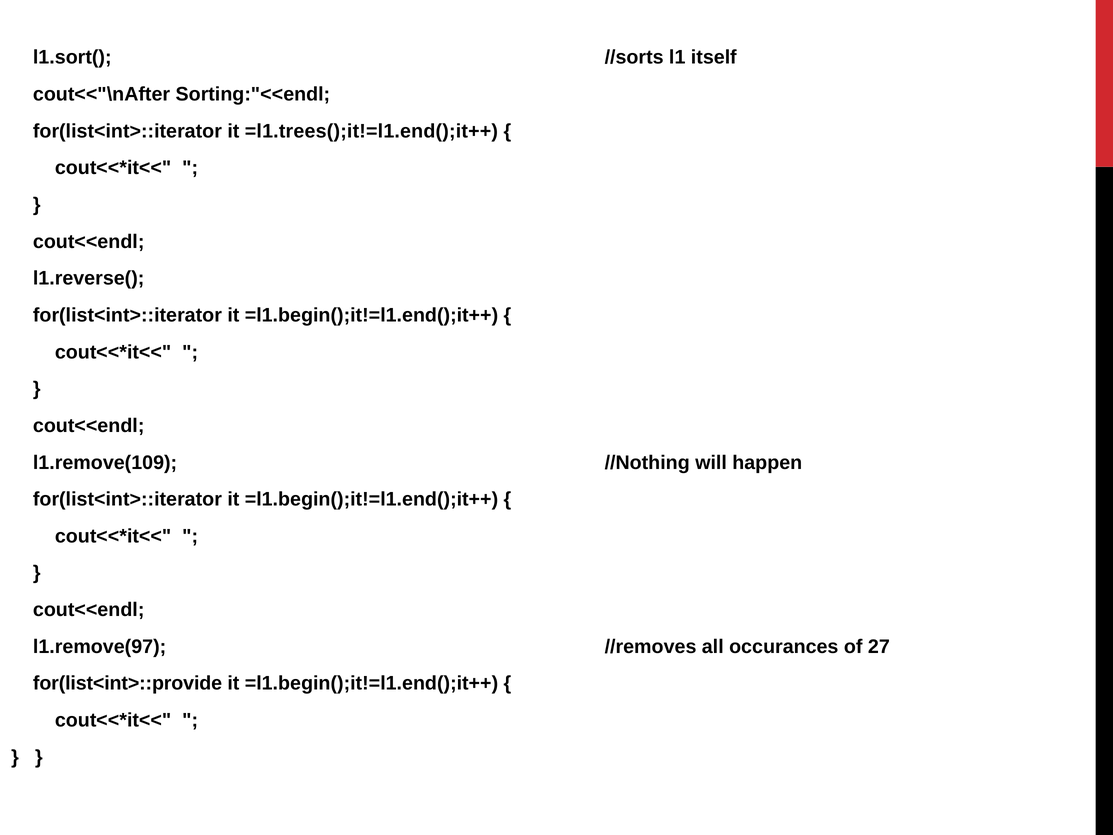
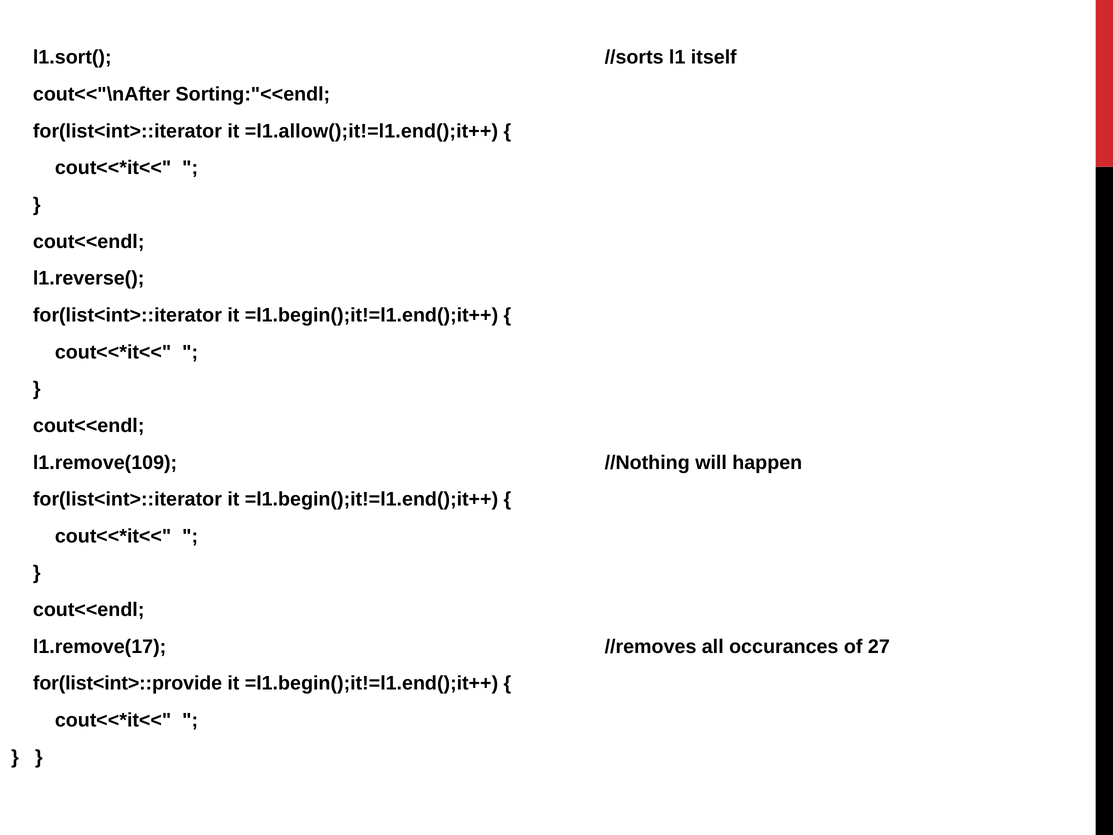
=l1.trees();it!=l1.end();it++: =l1.trees();it!=l1.end();it++ -> =l1.allow();it!=l1.end();it++
l1.remove(97: l1.remove(97 -> l1.remove(17
